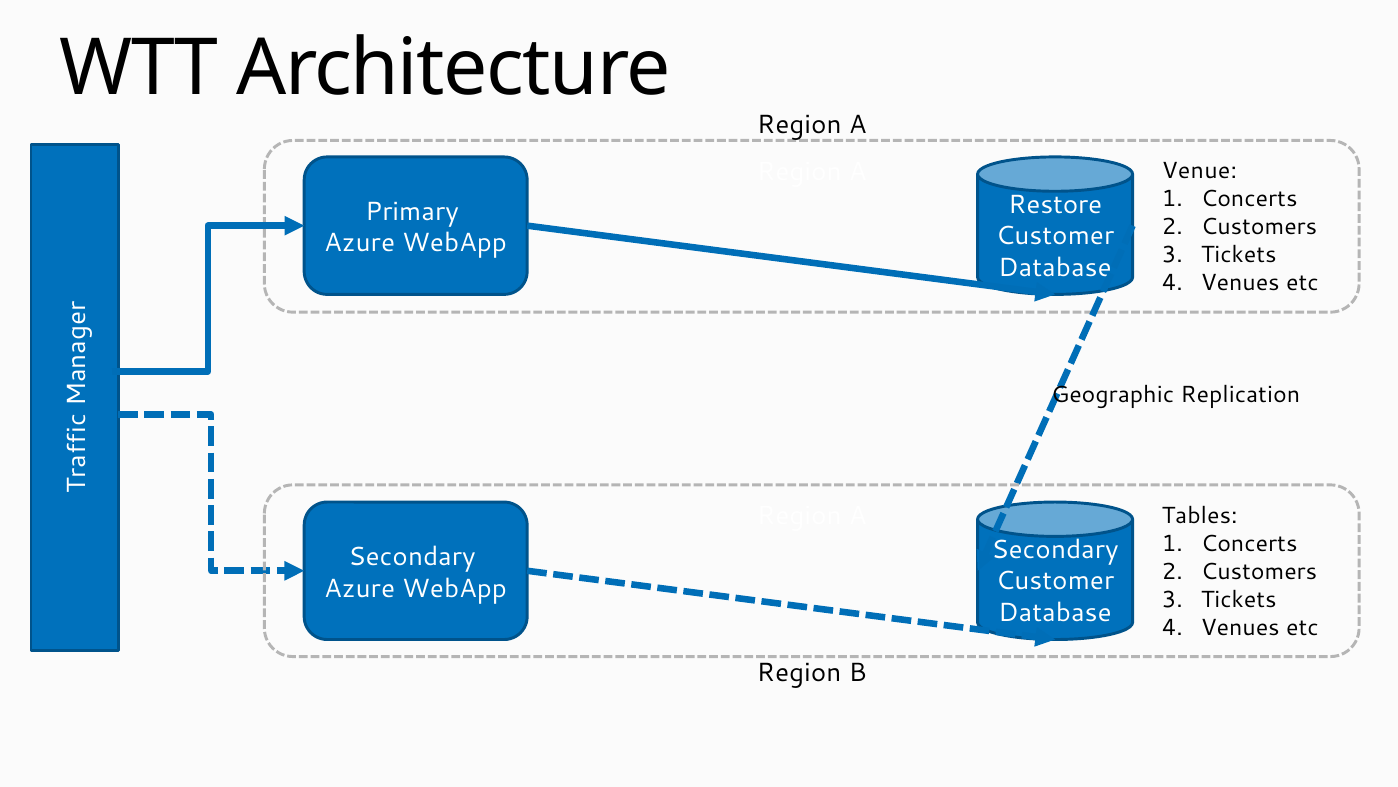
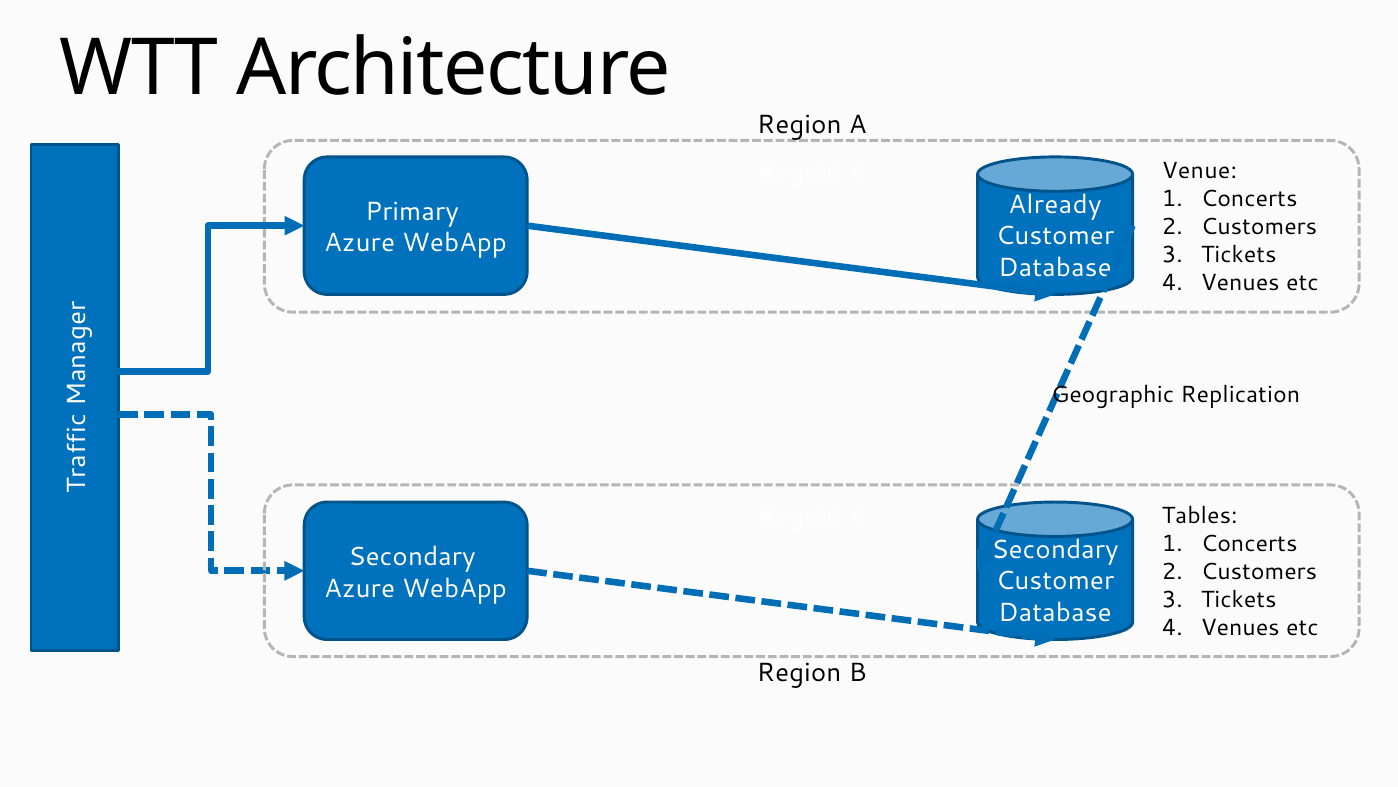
Restore: Restore -> Already
